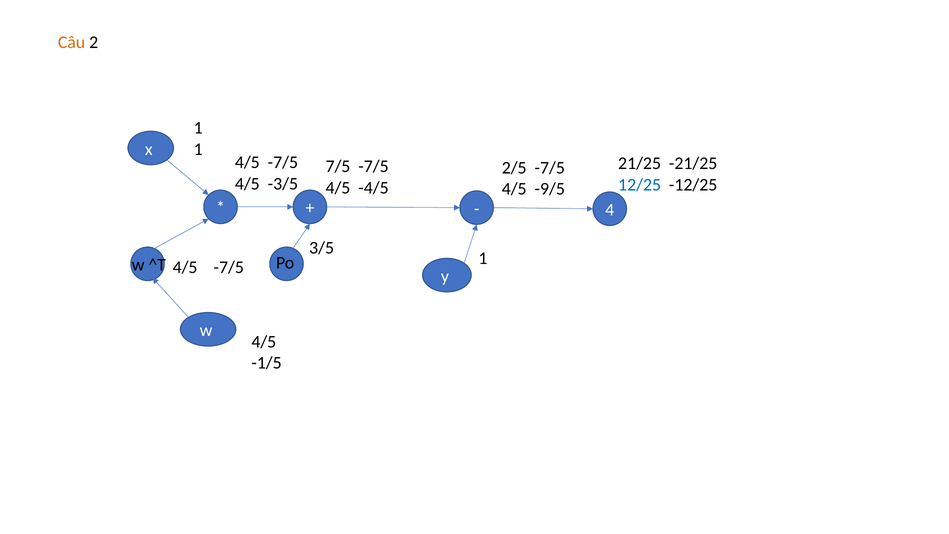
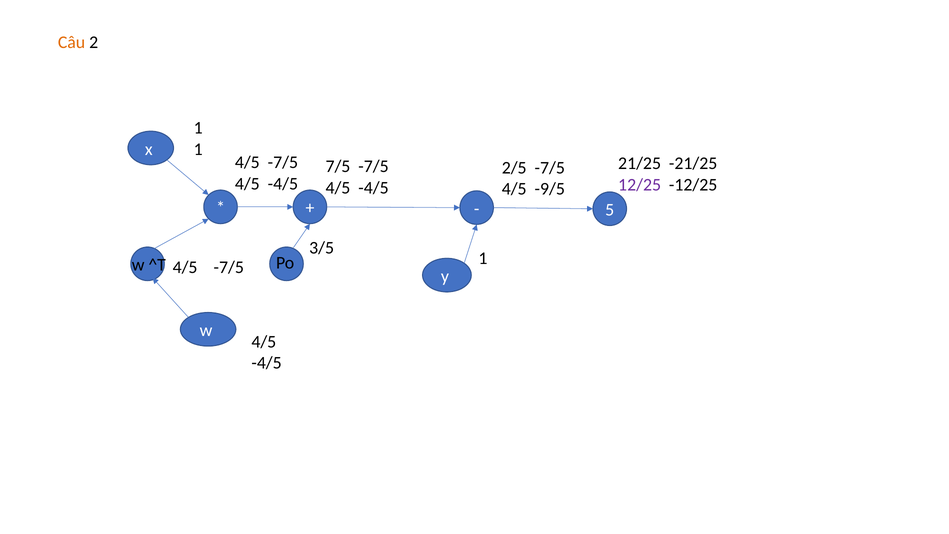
-3/5 at (283, 184): -3/5 -> -4/5
12/25 colour: blue -> purple
4: 4 -> 5
-1/5 at (267, 363): -1/5 -> -4/5
